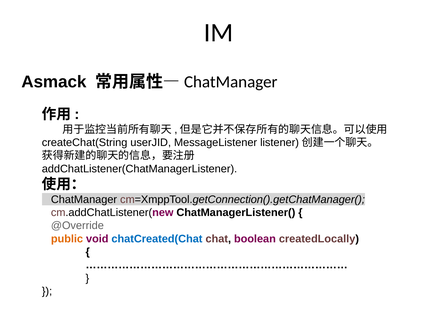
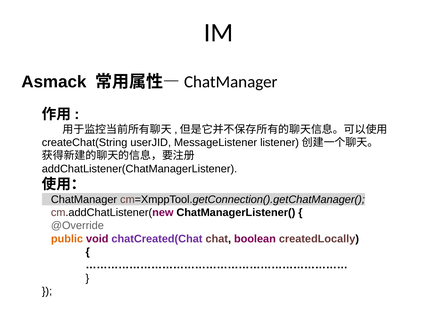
chatCreated(Chat colour: blue -> purple
